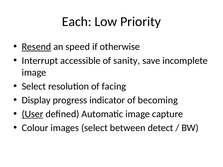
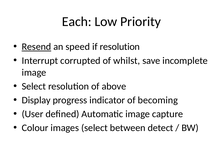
if otherwise: otherwise -> resolution
accessible: accessible -> corrupted
sanity: sanity -> whilst
facing: facing -> above
User underline: present -> none
